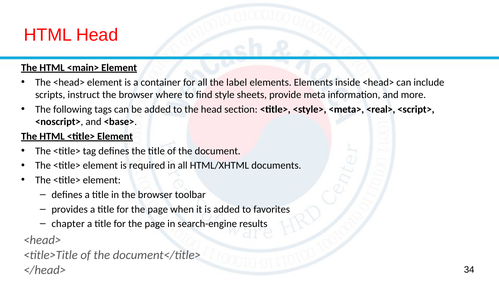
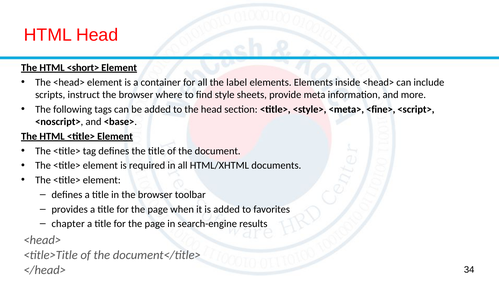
<main>: <main> -> <short>
<real>: <real> -> <fine>
